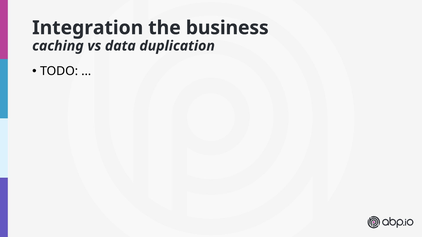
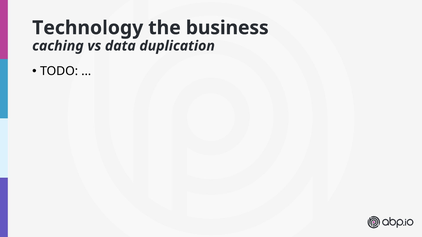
Integration: Integration -> Technology
